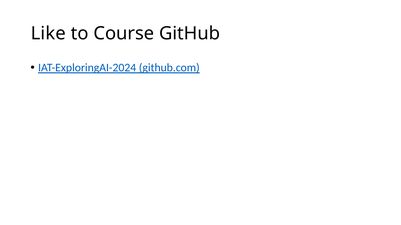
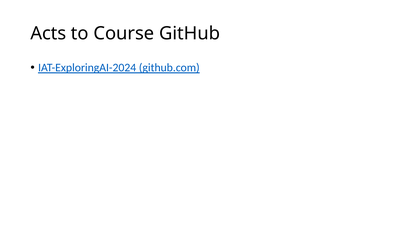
Like: Like -> Acts
